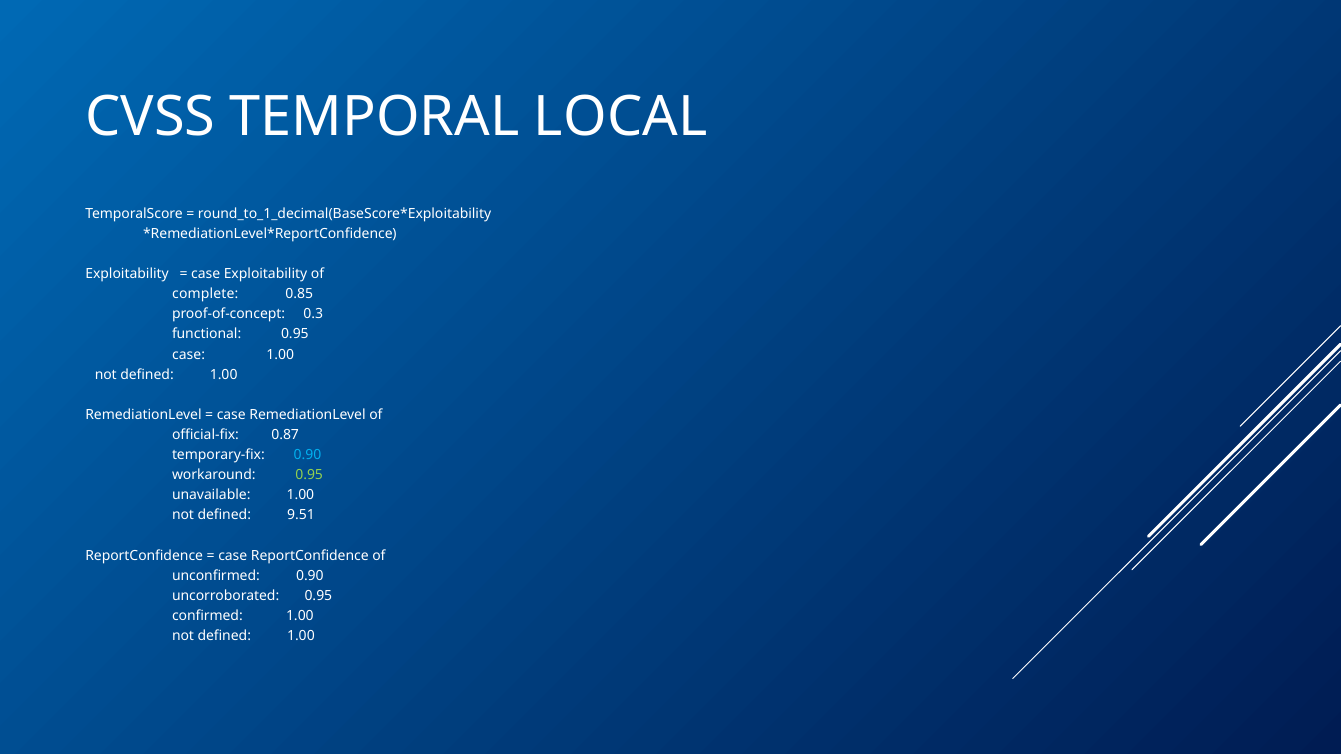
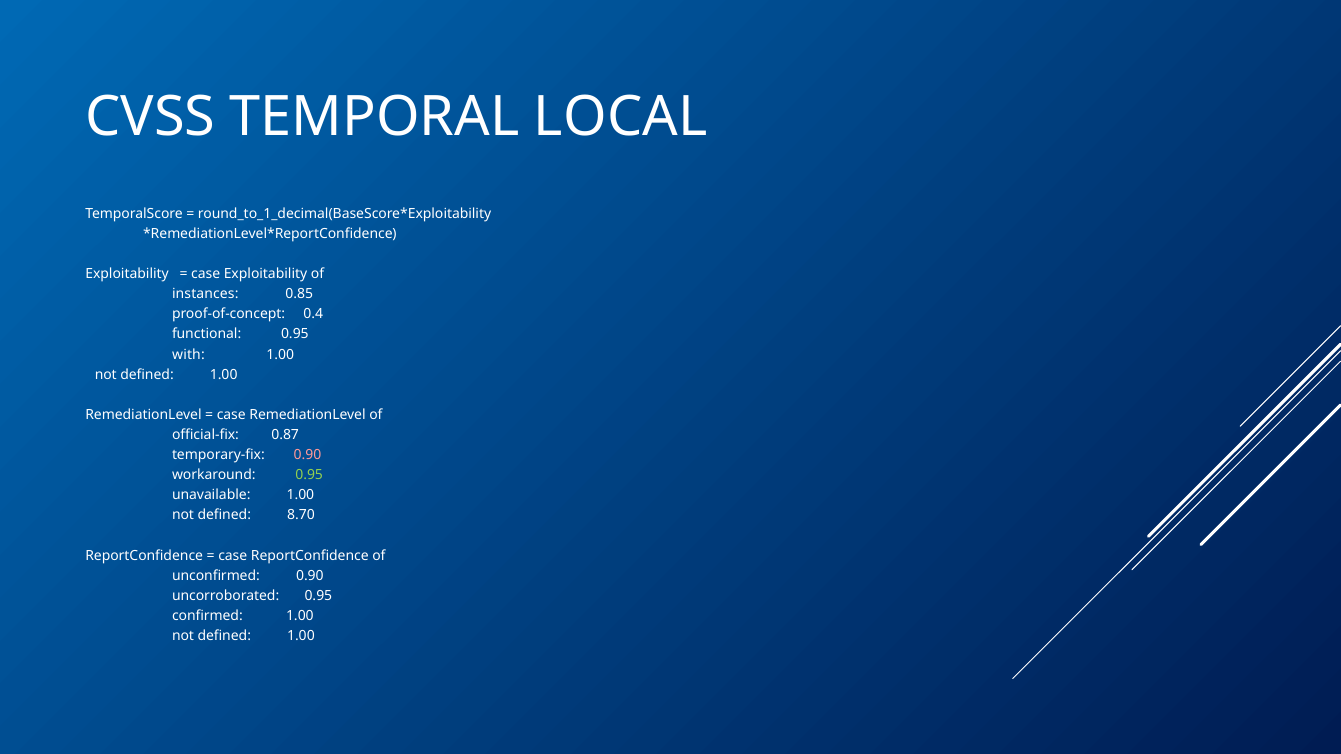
complete: complete -> instances
0.3: 0.3 -> 0.4
case at (189, 355): case -> with
0.90 at (307, 455) colour: light blue -> pink
9.51: 9.51 -> 8.70
